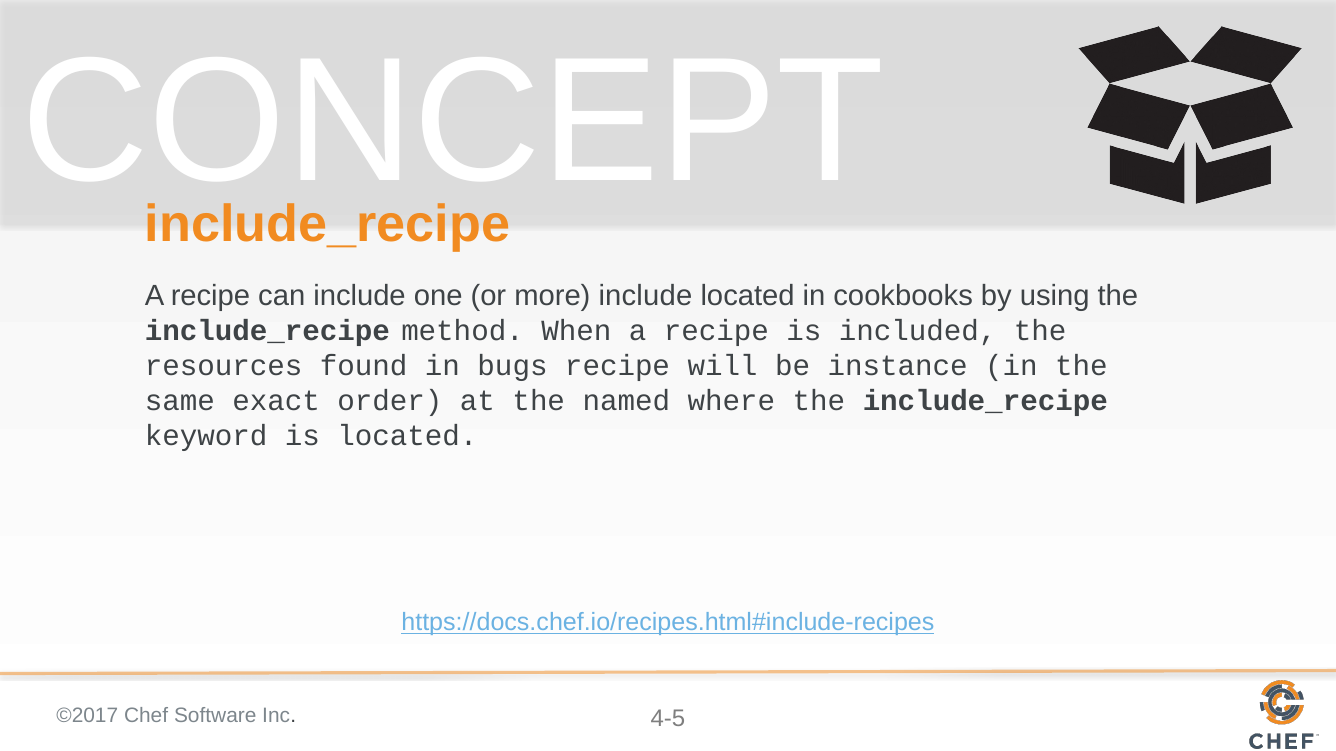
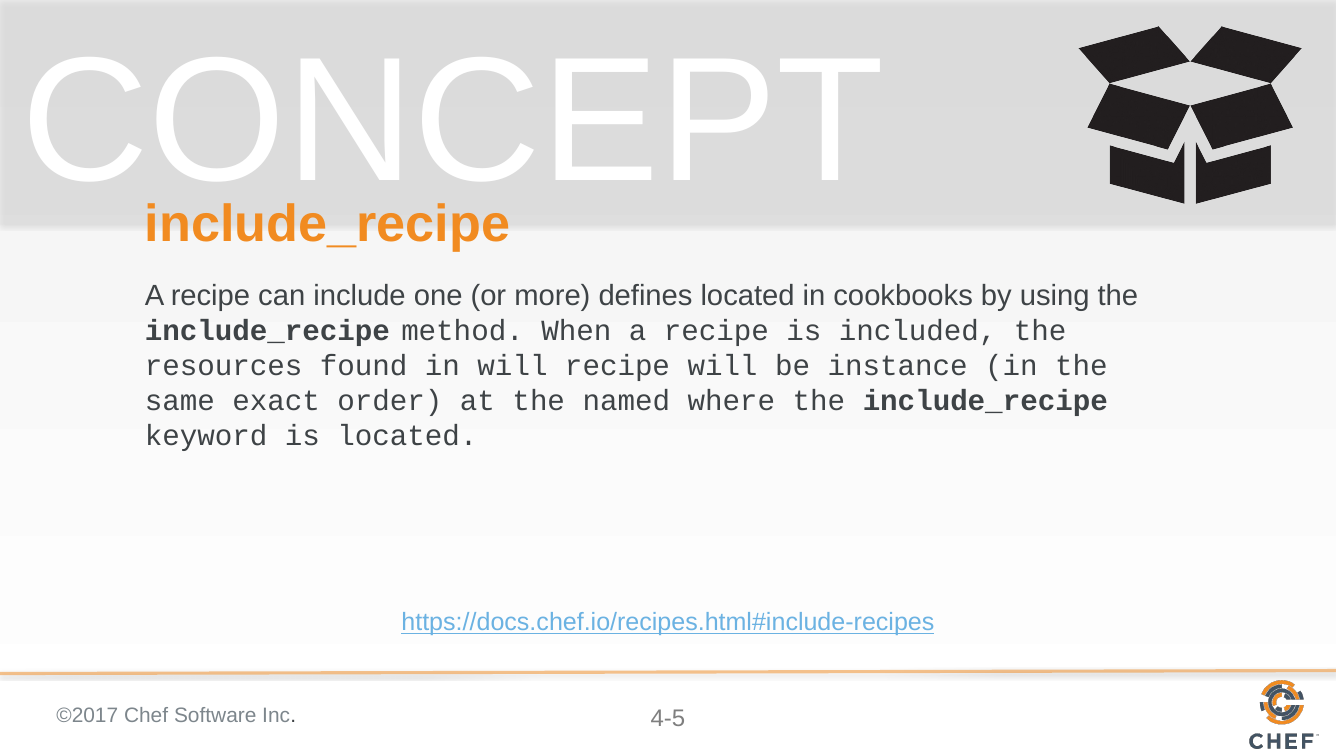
more include: include -> defines
in bugs: bugs -> will
